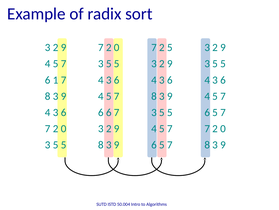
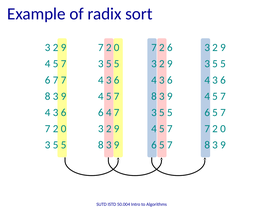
2 5: 5 -> 6
1 at (56, 80): 1 -> 7
6 at (109, 112): 6 -> 4
